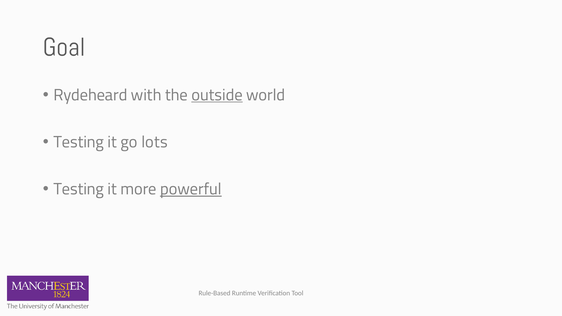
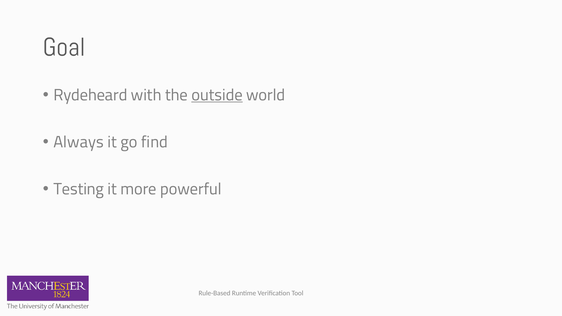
Testing at (79, 142): Testing -> Always
lots: lots -> find
powerful underline: present -> none
